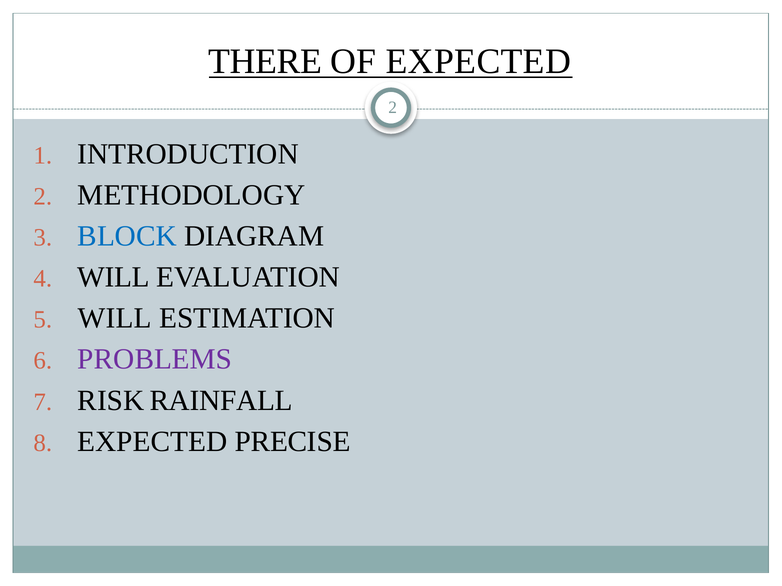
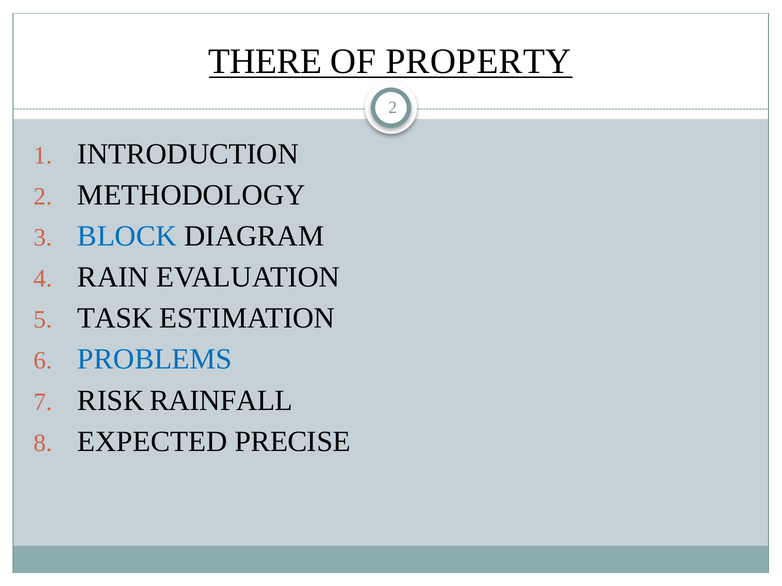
OF EXPECTED: EXPECTED -> PROPERTY
WILL at (113, 277): WILL -> RAIN
WILL at (115, 319): WILL -> TASK
PROBLEMS colour: purple -> blue
